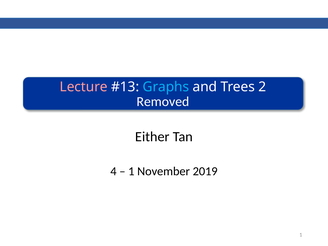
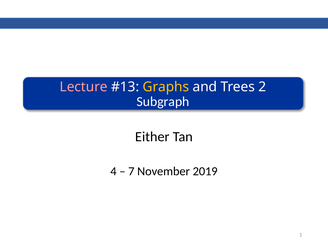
Graphs colour: light blue -> yellow
Removed: Removed -> Subgraph
1 at (131, 171): 1 -> 7
